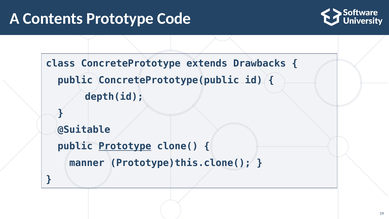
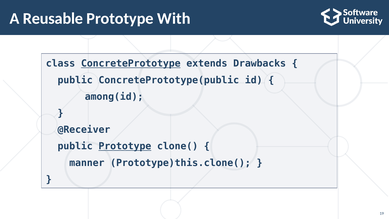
Contents: Contents -> Reusable
Code: Code -> With
ConcretePrototype underline: none -> present
depth(id: depth(id -> among(id
@Suitable: @Suitable -> @Receiver
